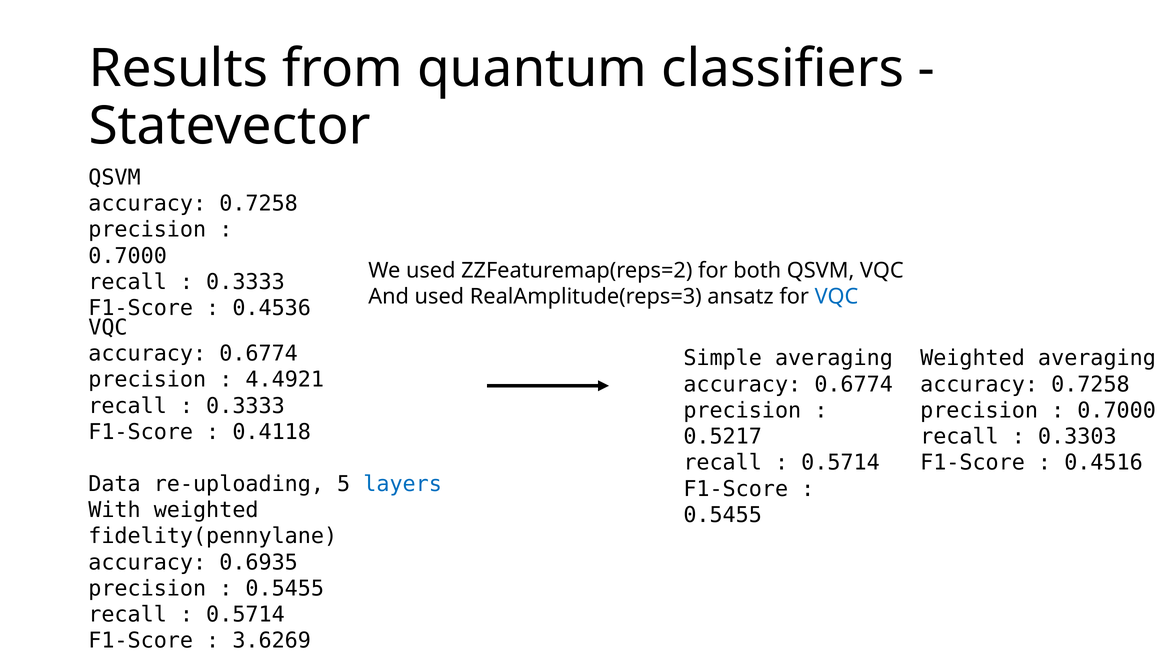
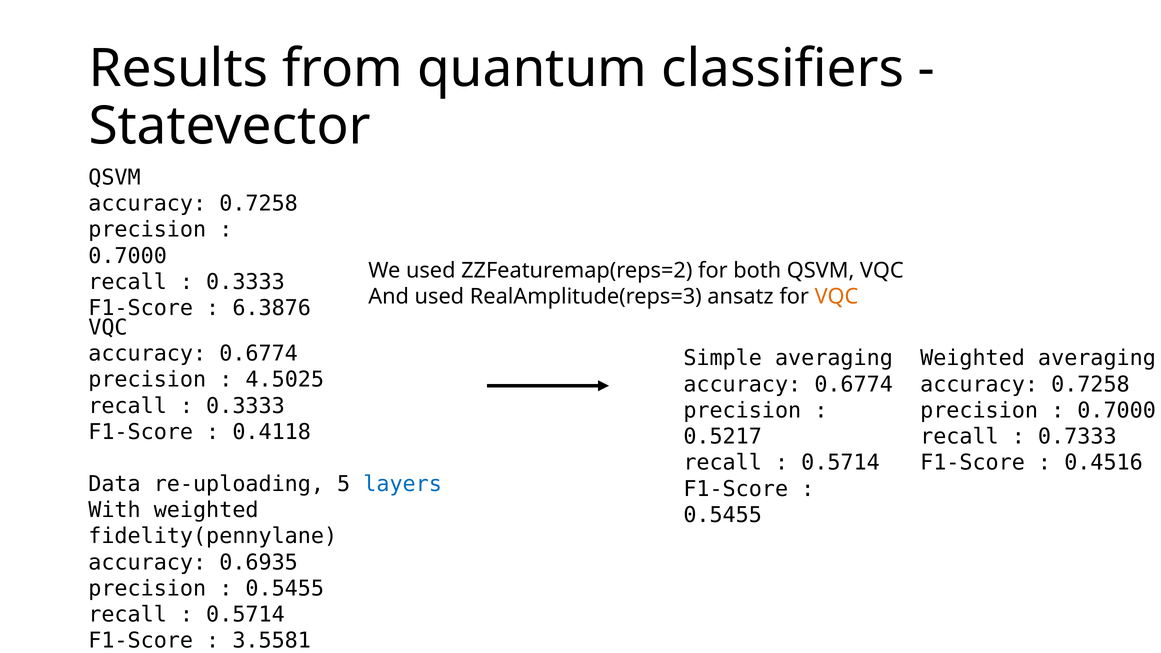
VQC at (836, 297) colour: blue -> orange
0.4536: 0.4536 -> 6.3876
4.4921: 4.4921 -> 4.5025
0.3303: 0.3303 -> 0.7333
3.6269: 3.6269 -> 3.5581
